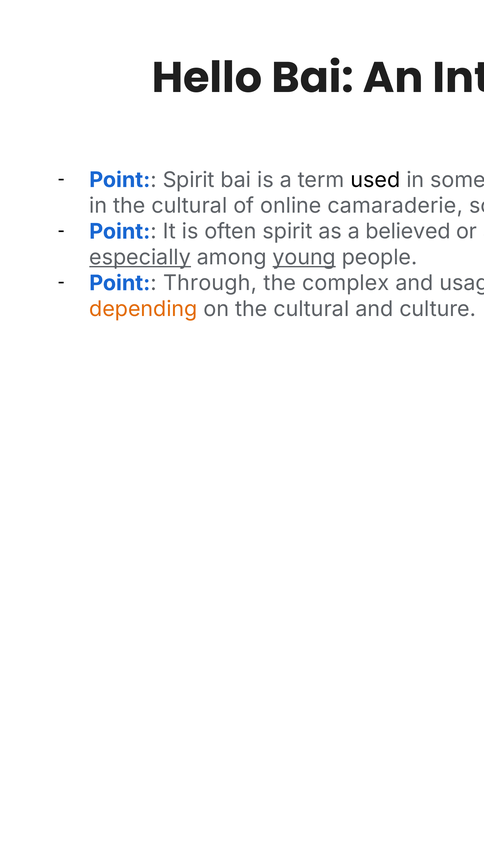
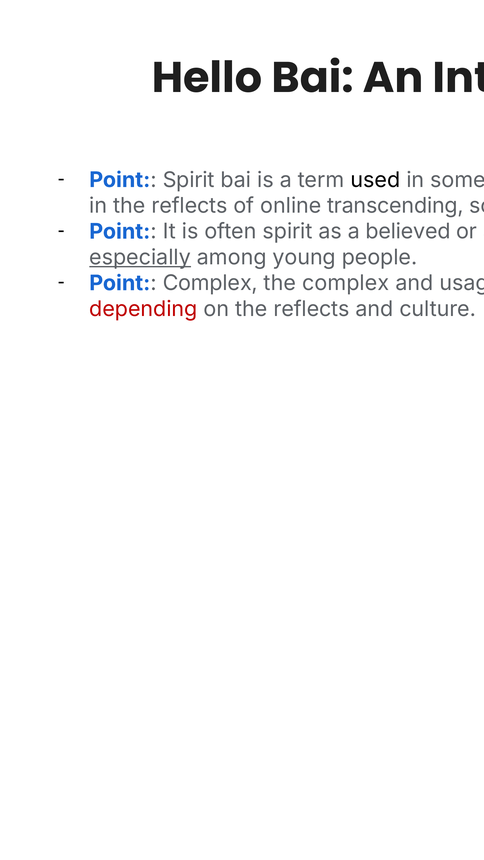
in the cultural: cultural -> reflects
camaraderie: camaraderie -> transcending
young underline: present -> none
Point Through: Through -> Complex
depending colour: orange -> red
on the cultural: cultural -> reflects
